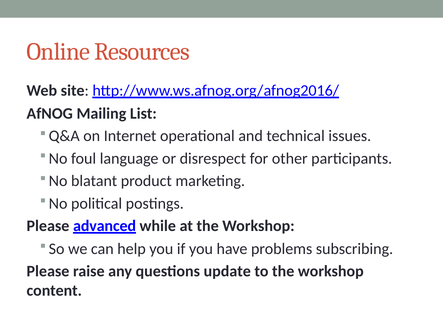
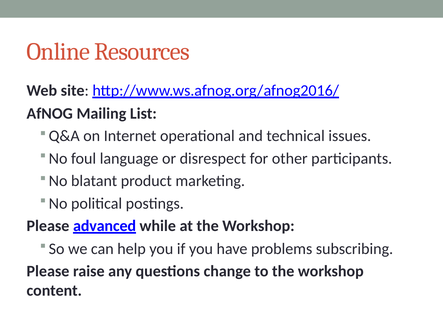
update: update -> change
